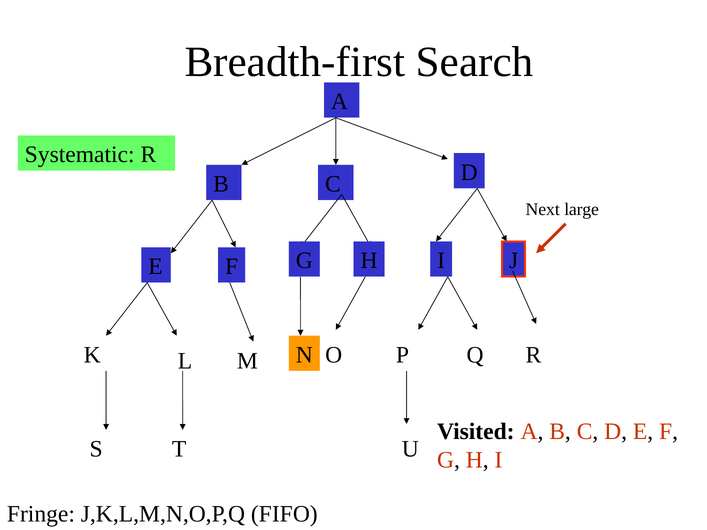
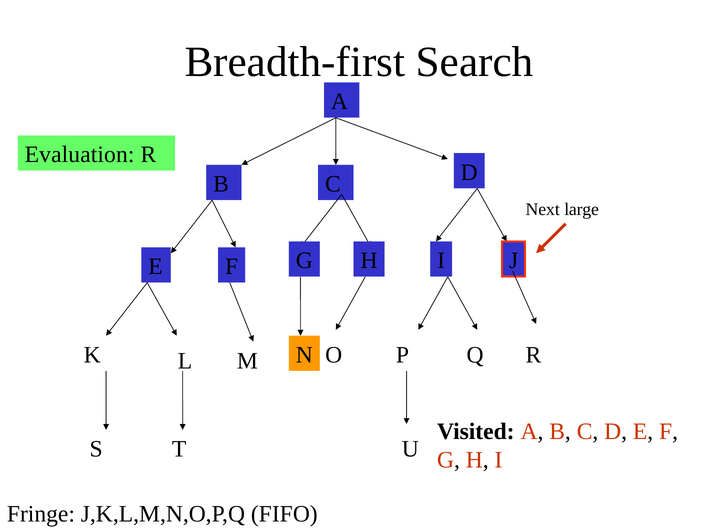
Systematic: Systematic -> Evaluation
